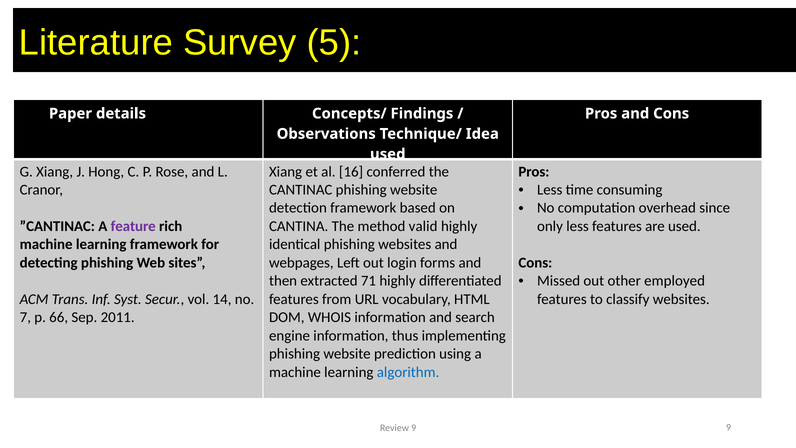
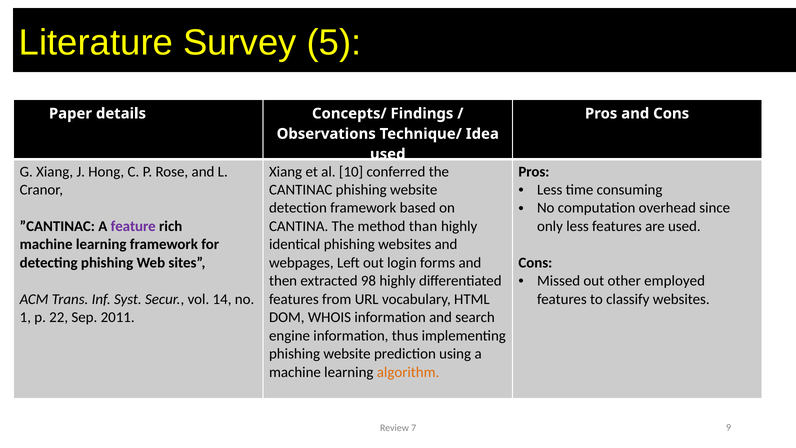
16: 16 -> 10
valid: valid -> than
71: 71 -> 98
7: 7 -> 1
66: 66 -> 22
algorithm colour: blue -> orange
Review 9: 9 -> 7
